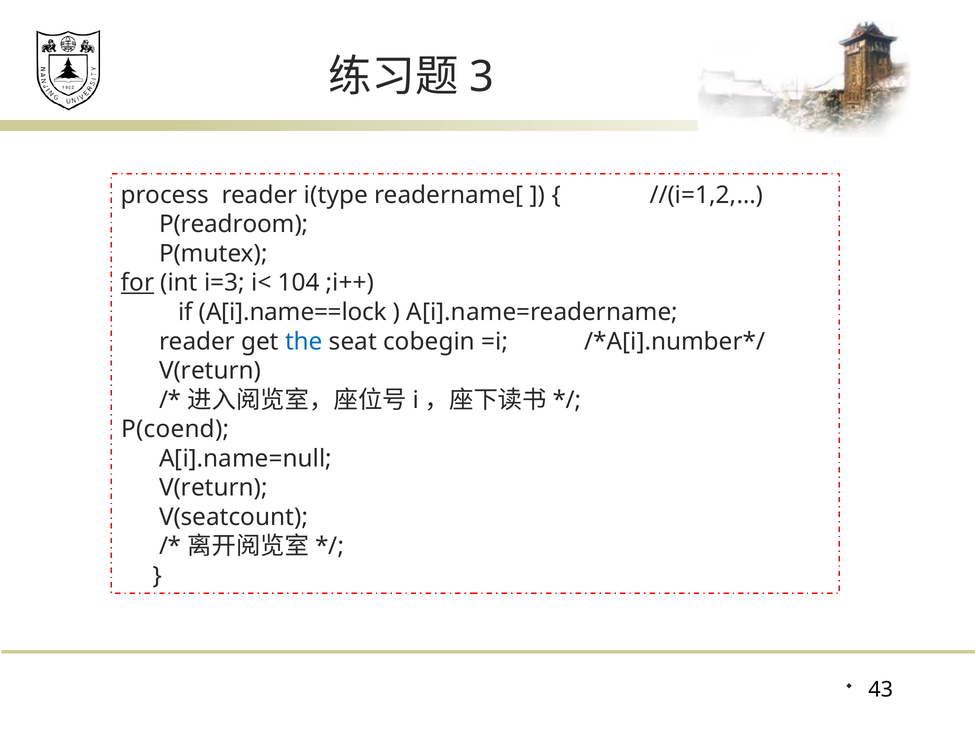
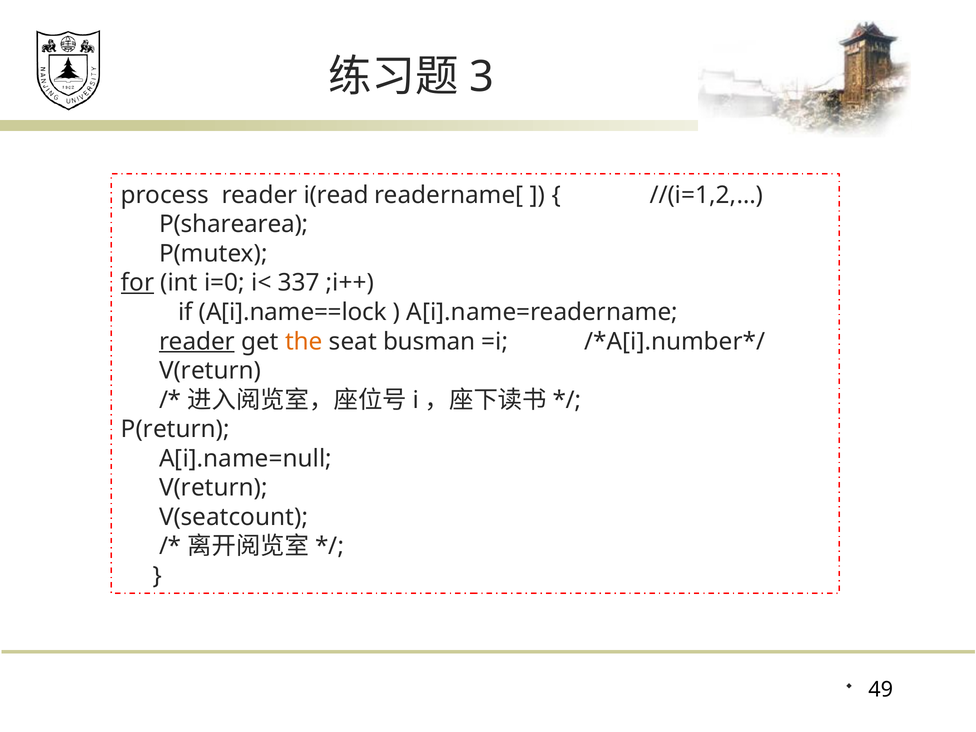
i(type: i(type -> i(read
P(readroom: P(readroom -> P(sharearea
i=3: i=3 -> i=0
104: 104 -> 337
reader at (197, 341) underline: none -> present
the colour: blue -> orange
cobegin: cobegin -> busman
P(coend: P(coend -> P(return
43: 43 -> 49
